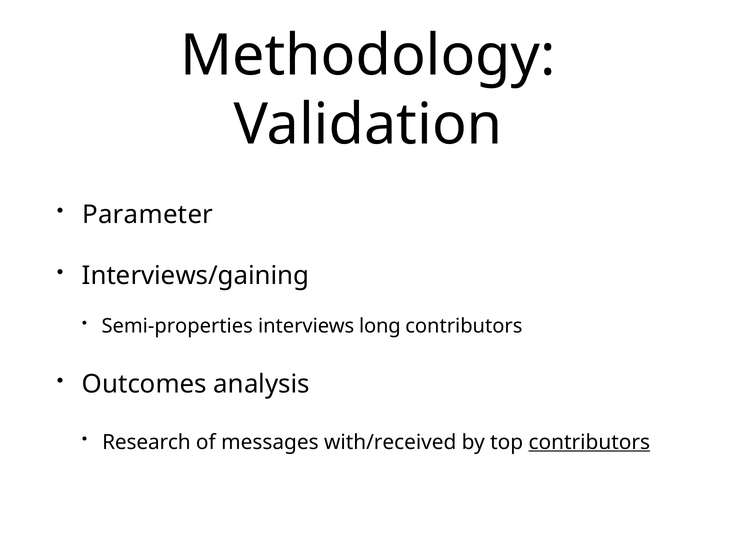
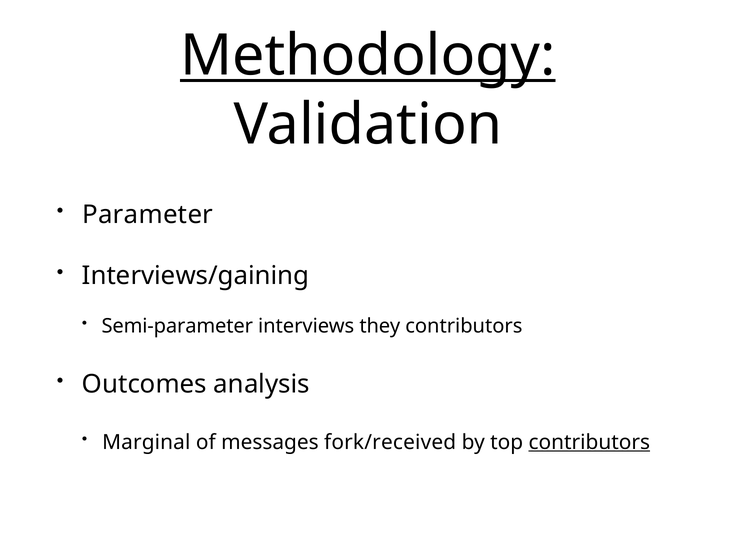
Methodology underline: none -> present
Semi-properties: Semi-properties -> Semi-parameter
long: long -> they
Research: Research -> Marginal
with/received: with/received -> fork/received
